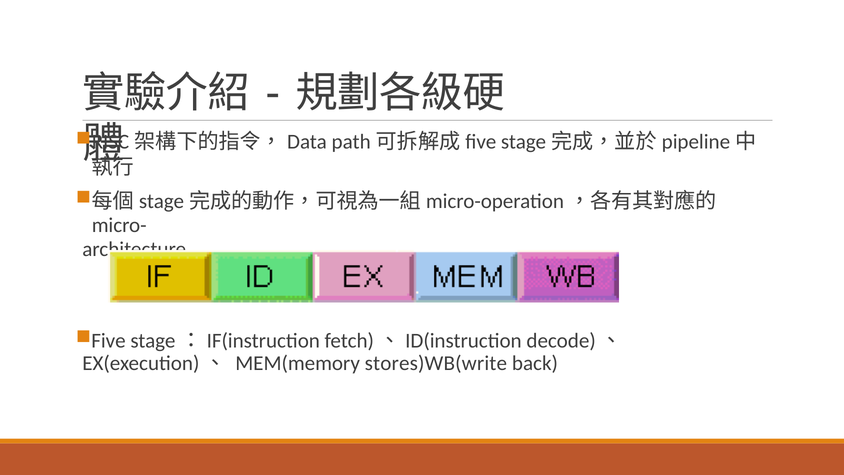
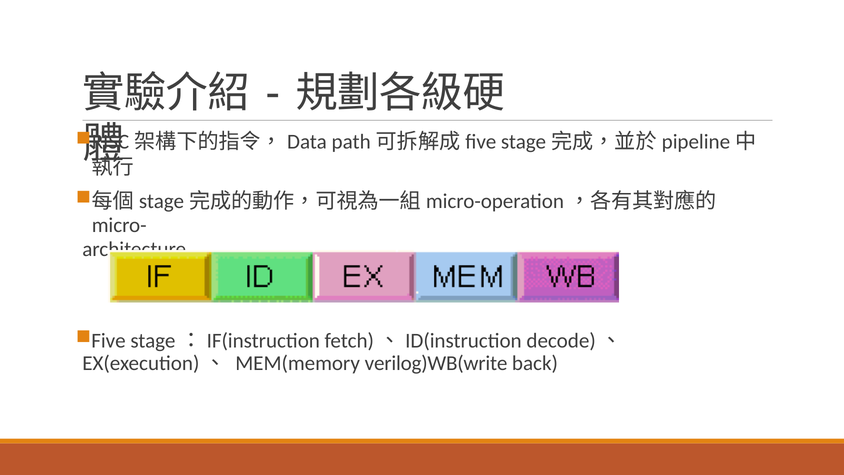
stores)WB(write: stores)WB(write -> verilog)WB(write
